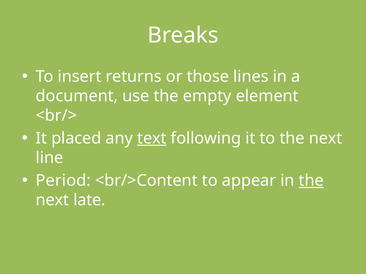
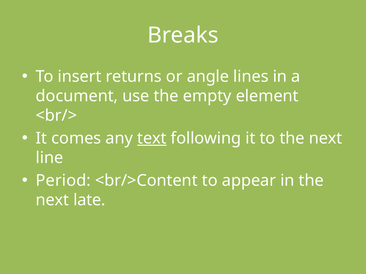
those: those -> angle
placed: placed -> comes
the at (311, 181) underline: present -> none
